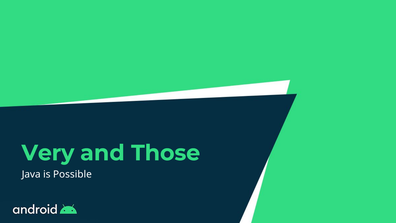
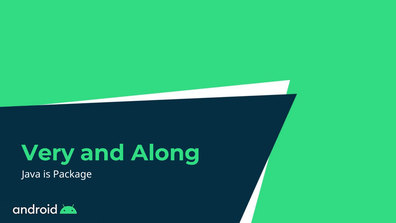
Those: Those -> Along
Possible: Possible -> Package
